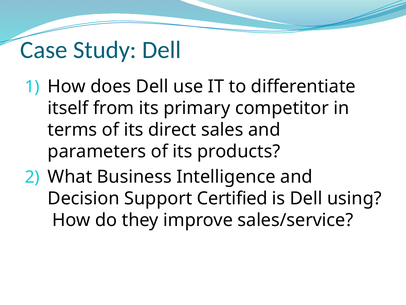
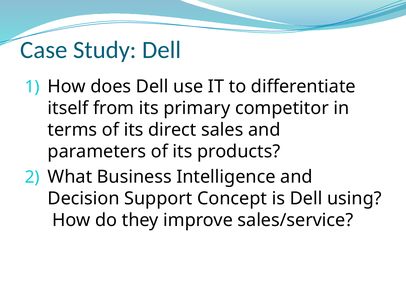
Certified: Certified -> Concept
